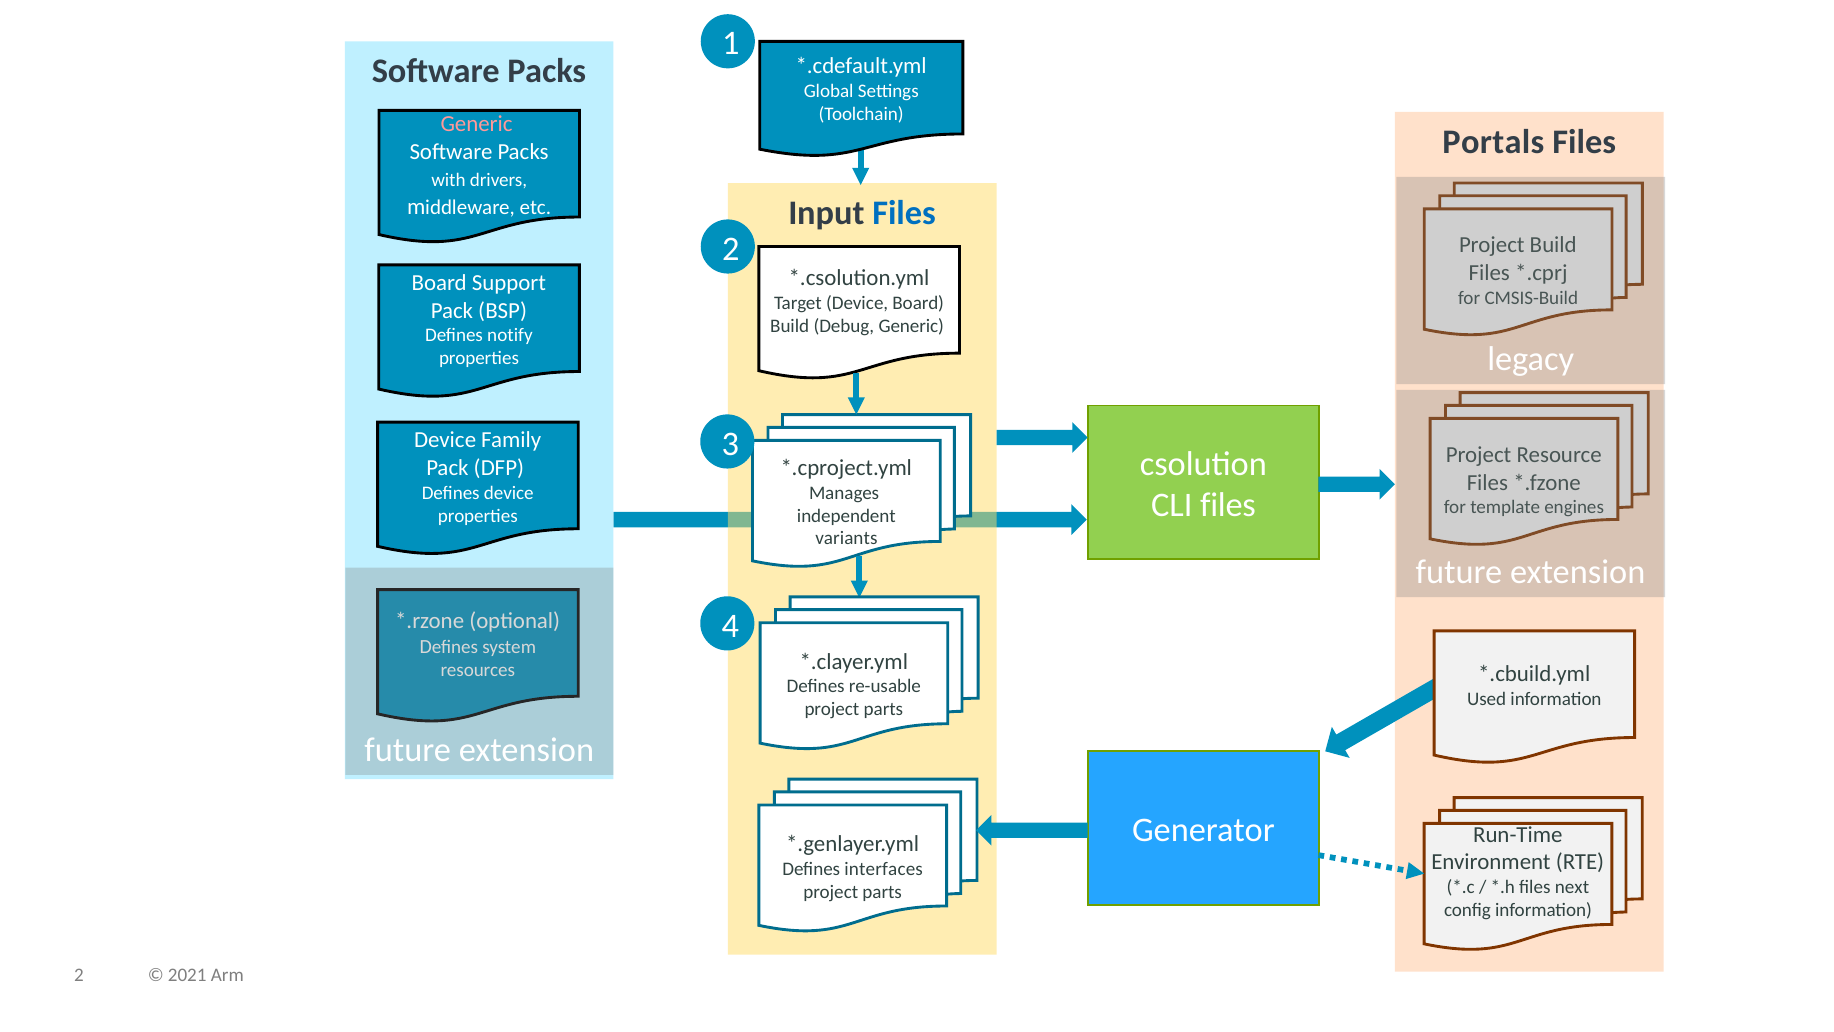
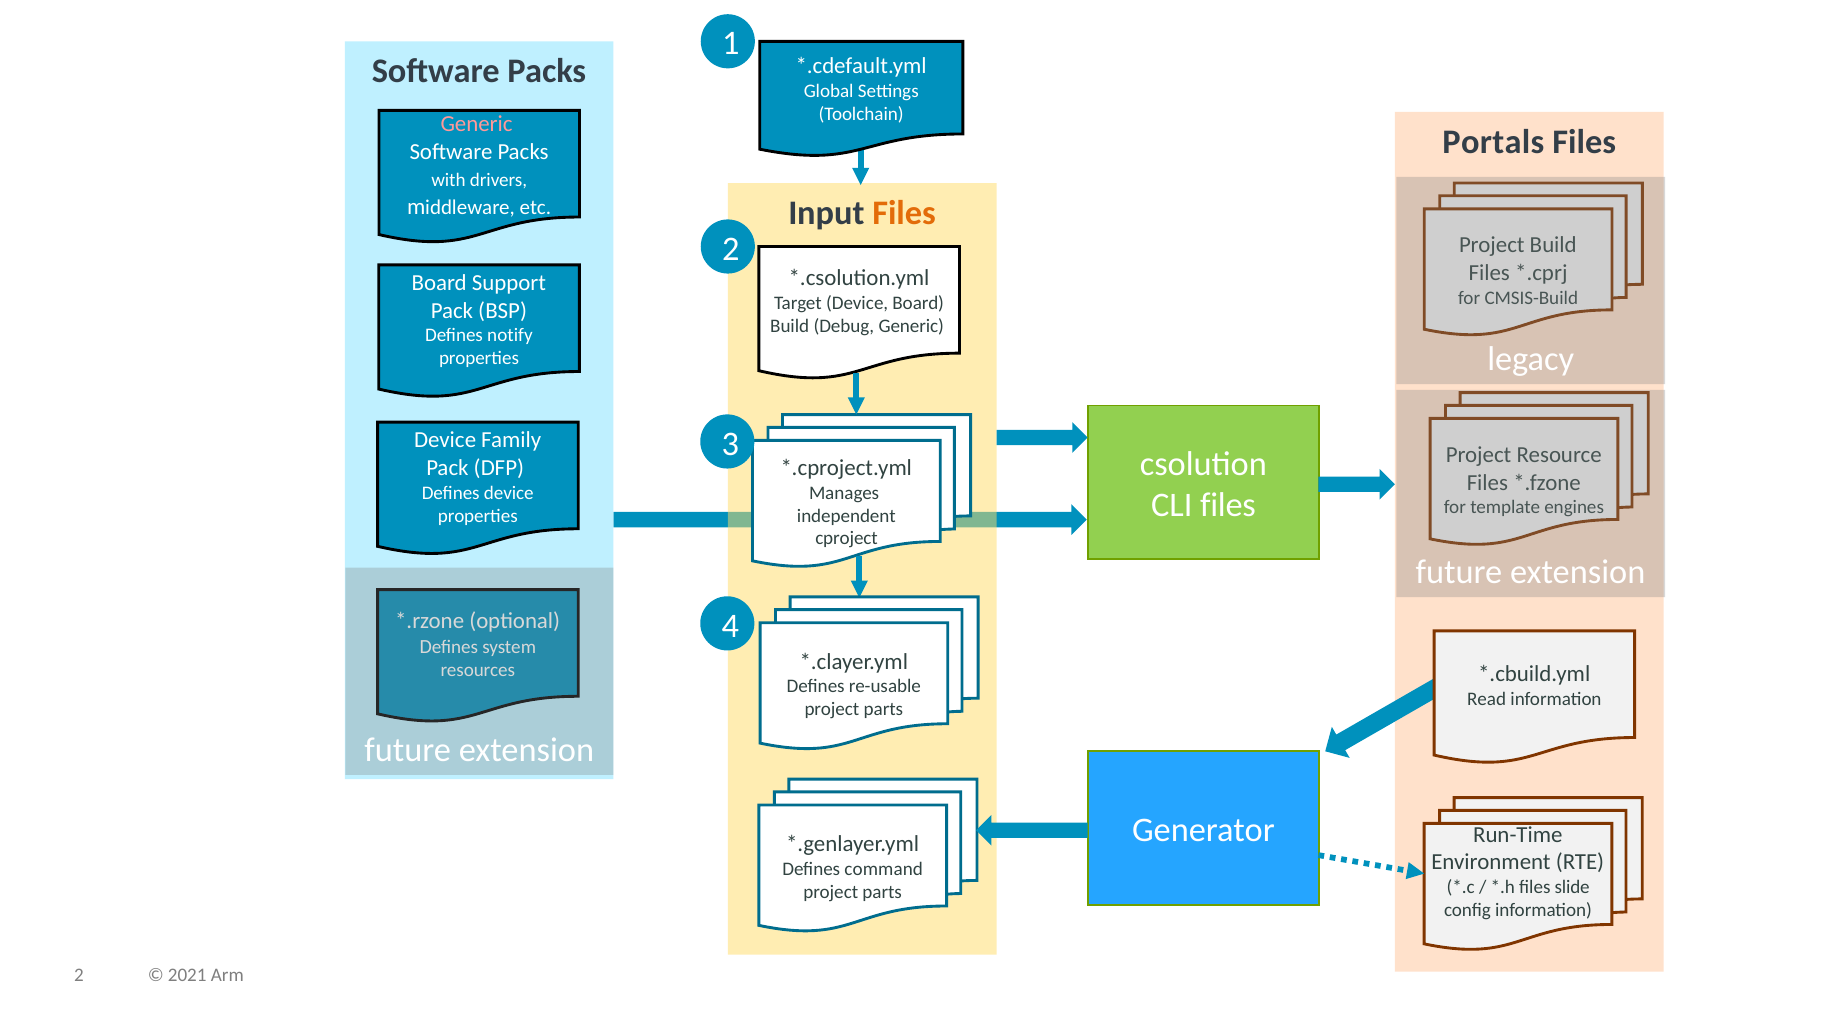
Files at (904, 213) colour: blue -> orange
variants: variants -> cproject
Used: Used -> Read
interfaces: interfaces -> command
next: next -> slide
